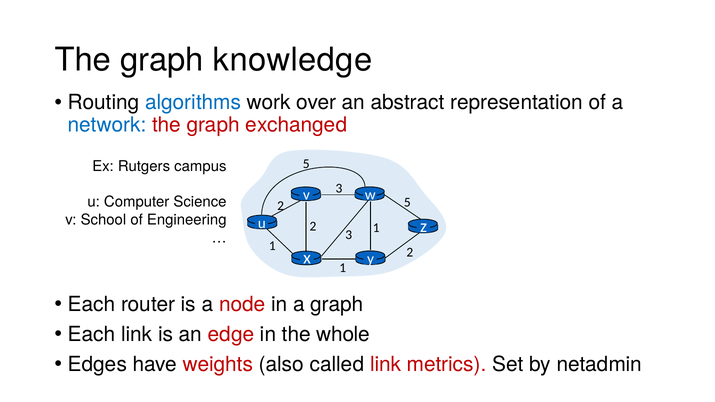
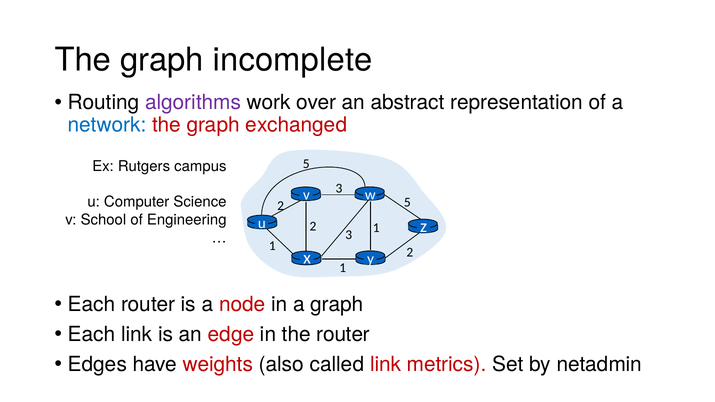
knowledge: knowledge -> incomplete
algorithms colour: blue -> purple
the whole: whole -> router
